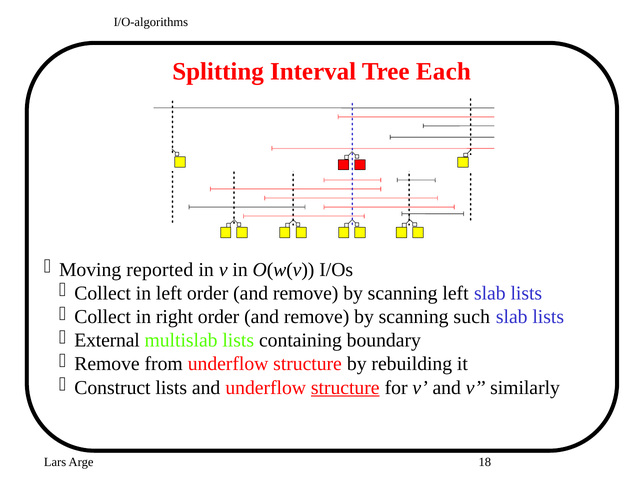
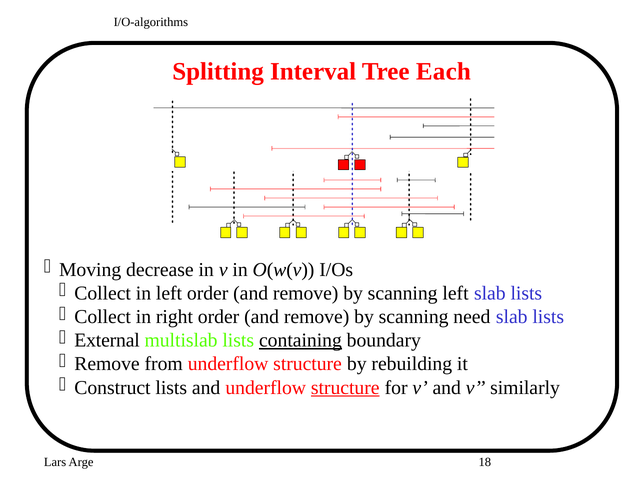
reported: reported -> decrease
such: such -> need
containing underline: none -> present
